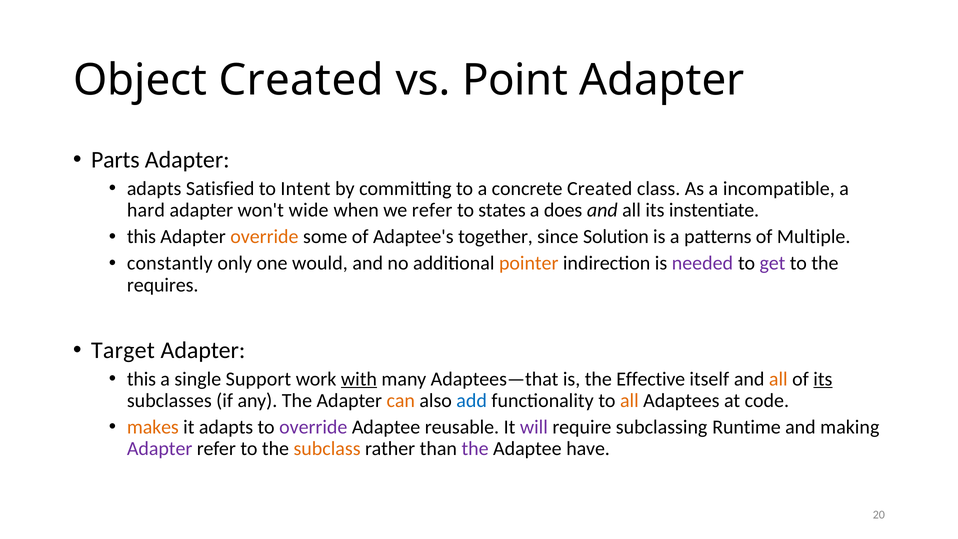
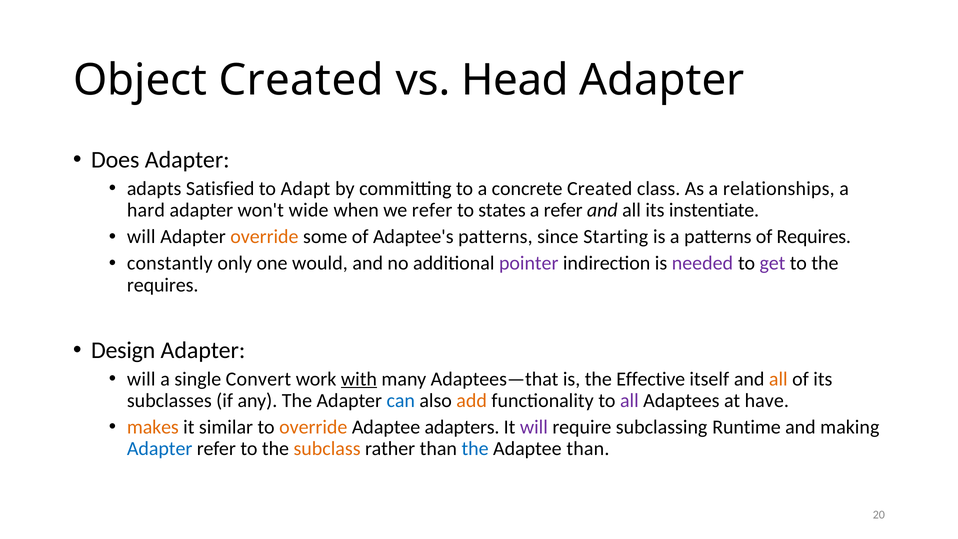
Point: Point -> Head
Parts: Parts -> Does
Intent: Intent -> Adapt
incompatible: incompatible -> relationships
a does: does -> refer
this at (141, 237): this -> will
Adaptee's together: together -> patterns
Solution: Solution -> Starting
of Multiple: Multiple -> Requires
pointer colour: orange -> purple
Target: Target -> Design
this at (141, 379): this -> will
Support: Support -> Convert
its at (823, 379) underline: present -> none
can colour: orange -> blue
add colour: blue -> orange
all at (629, 400) colour: orange -> purple
code: code -> have
it adapts: adapts -> similar
override at (313, 427) colour: purple -> orange
reusable: reusable -> adapters
Adapter at (160, 449) colour: purple -> blue
the at (475, 449) colour: purple -> blue
Adaptee have: have -> than
